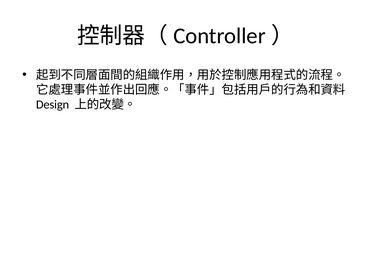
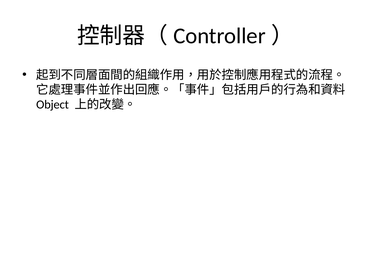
Design: Design -> Object
